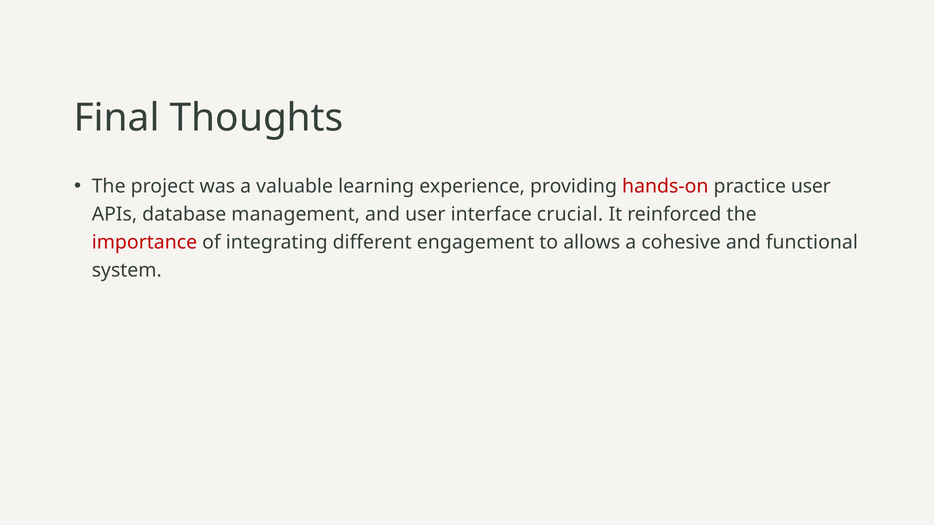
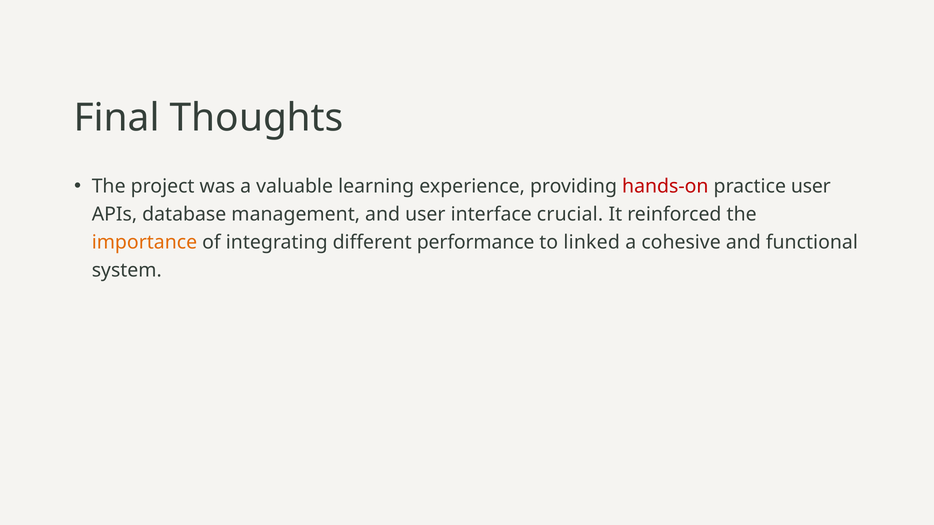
importance colour: red -> orange
engagement: engagement -> performance
allows: allows -> linked
